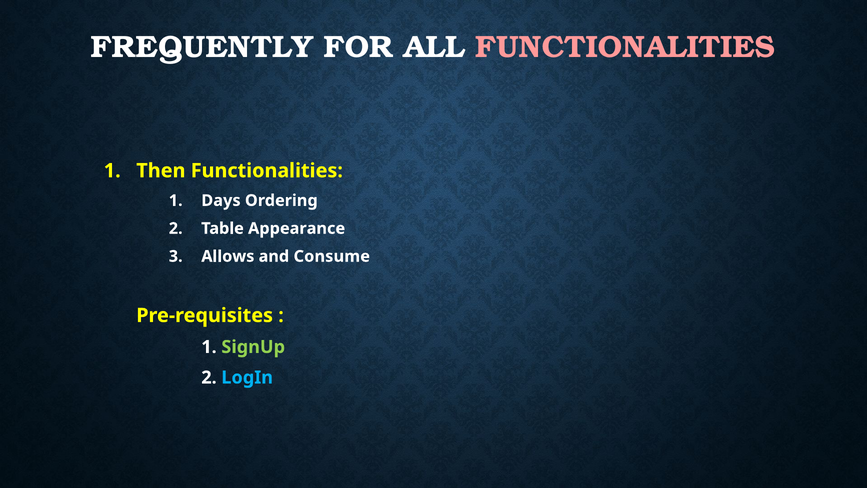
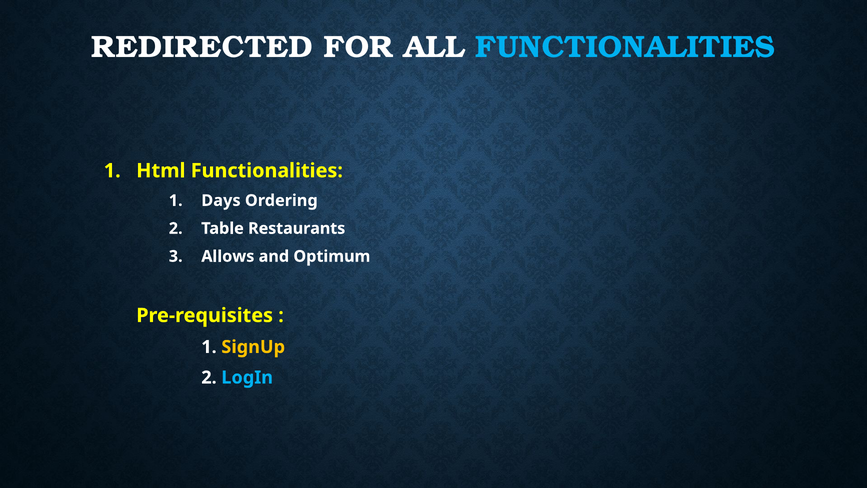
FREQUENTLY: FREQUENTLY -> REDIRECTED
FUNCTIONALITIES at (625, 47) colour: pink -> light blue
Then: Then -> Html
Appearance: Appearance -> Restaurants
Consume: Consume -> Optimum
SignUp colour: light green -> yellow
